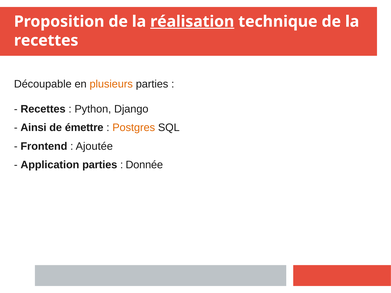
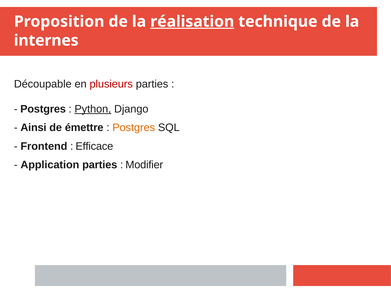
recettes at (46, 40): recettes -> internes
plusieurs colour: orange -> red
Recettes at (43, 109): Recettes -> Postgres
Python underline: none -> present
Ajoutée: Ajoutée -> Efficace
Donnée: Donnée -> Modifier
